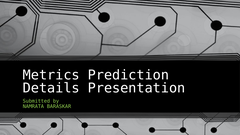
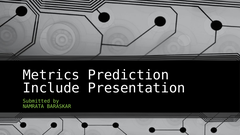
Details: Details -> Include
